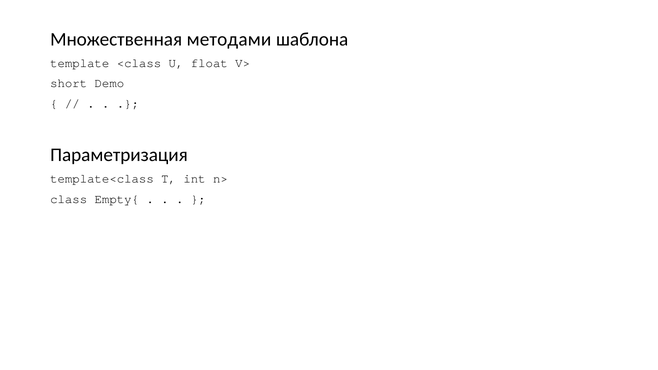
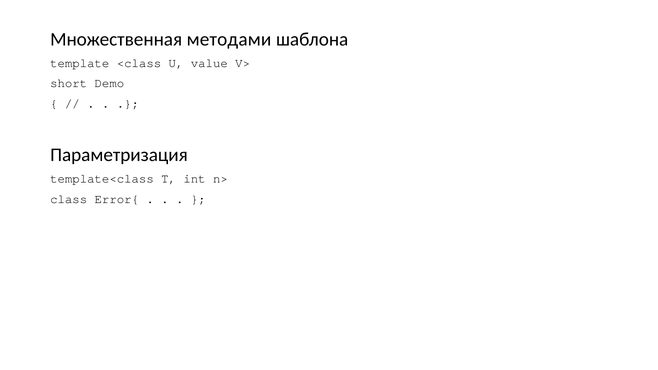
float: float -> value
Empty{: Empty{ -> Error{
